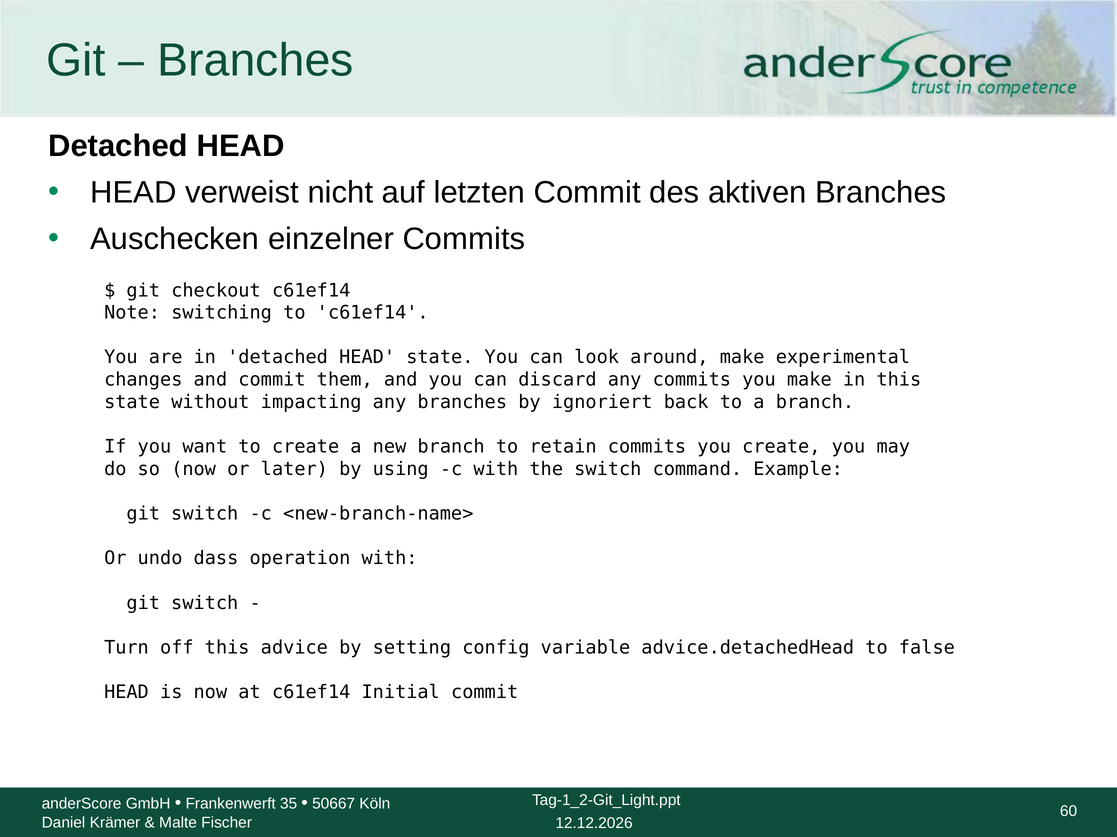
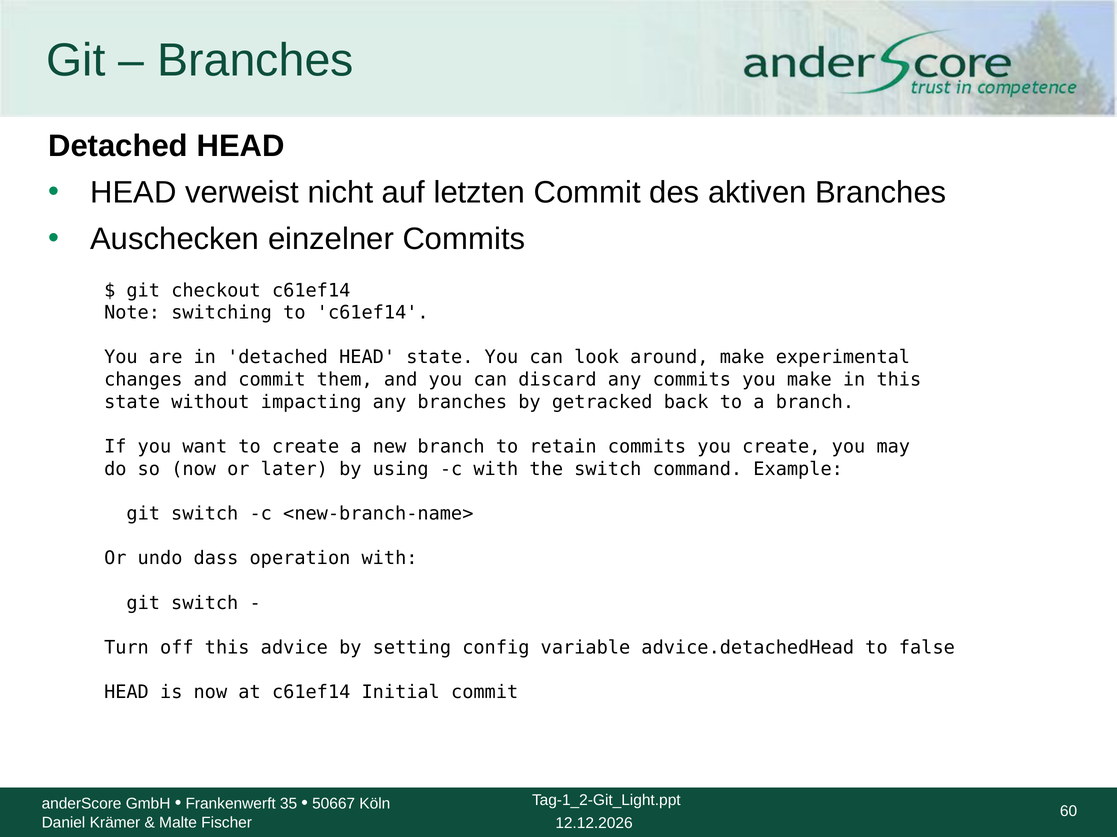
ignoriert: ignoriert -> getracked
